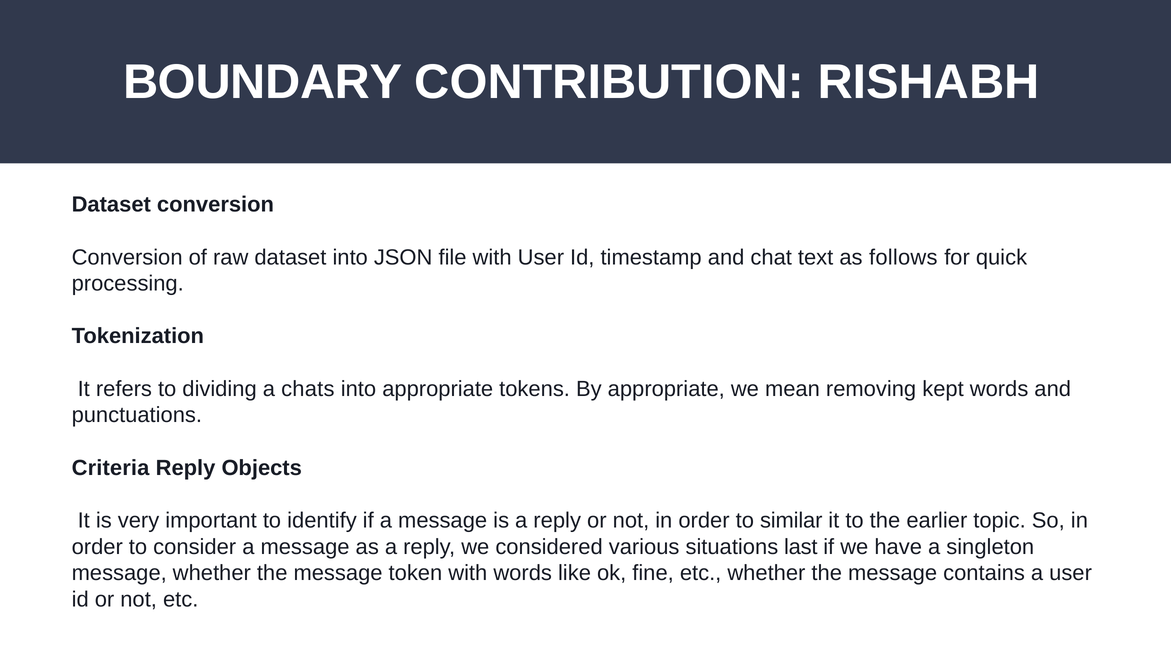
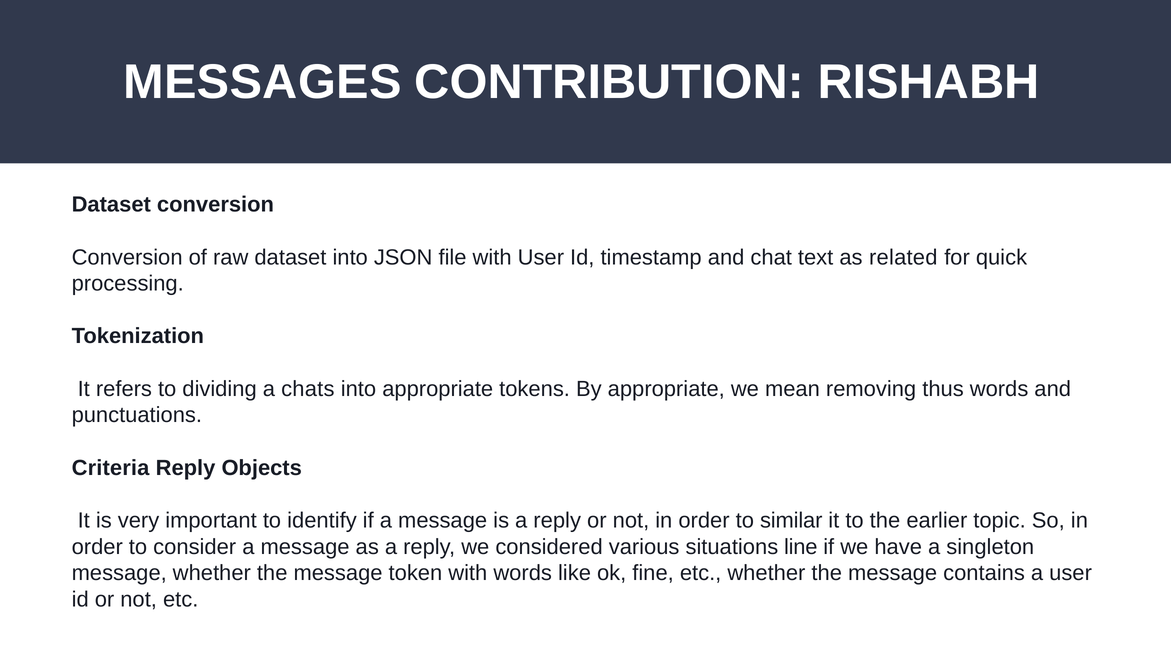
BOUNDARY: BOUNDARY -> MESSAGES
follows: follows -> related
kept: kept -> thus
last: last -> line
